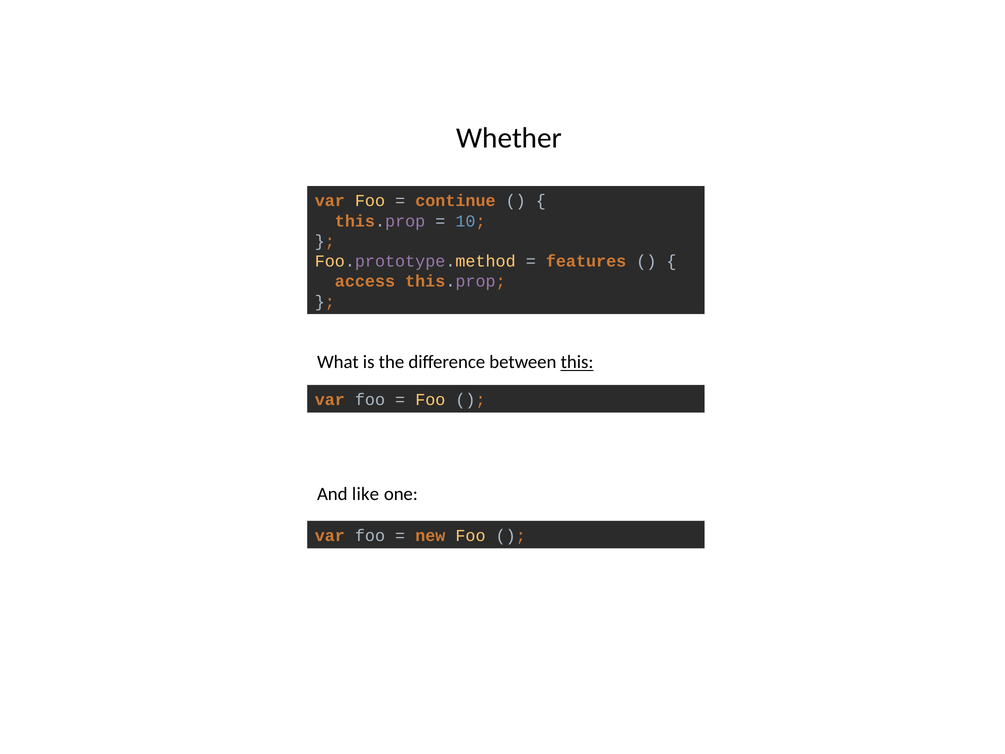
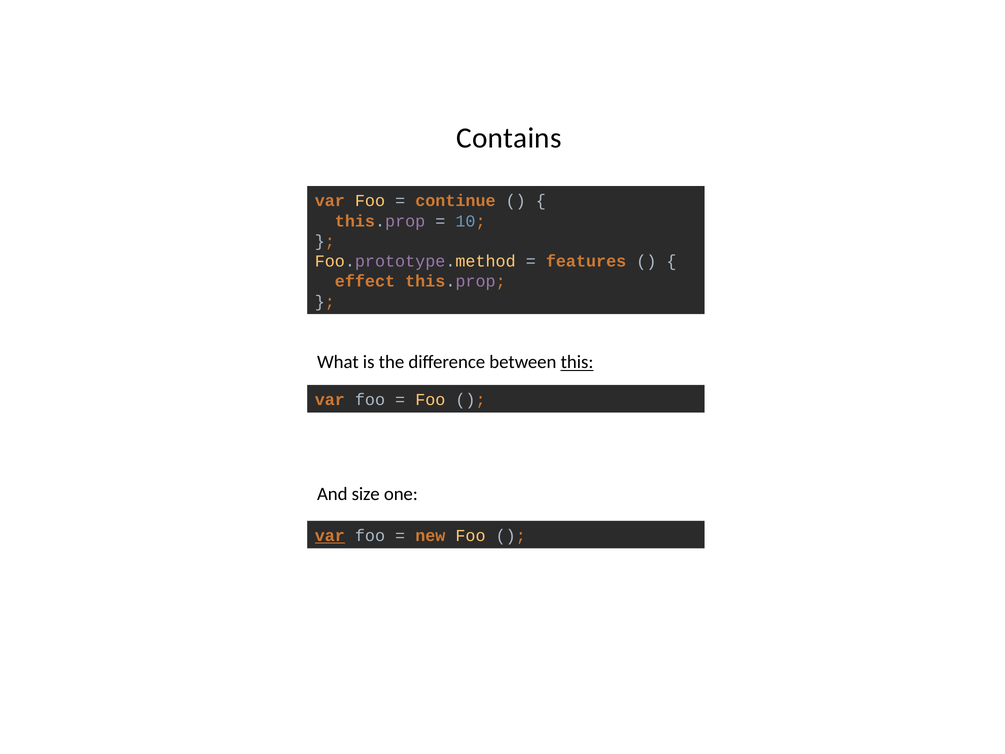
Whether: Whether -> Contains
access: access -> effect
like: like -> size
var at (330, 536) underline: none -> present
